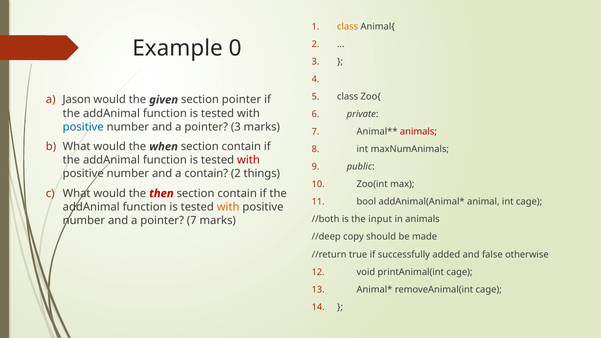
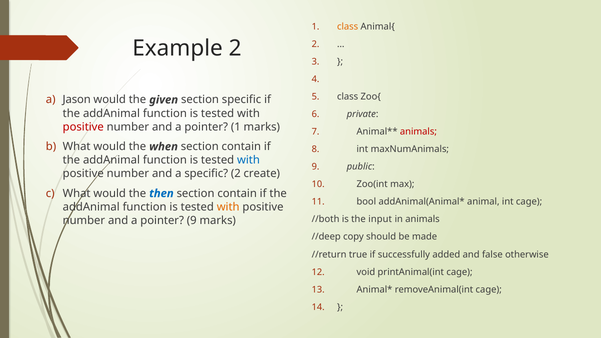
Example 0: 0 -> 2
section pointer: pointer -> specific
positive at (83, 127) colour: blue -> red
pointer 3: 3 -> 1
with at (248, 160) colour: red -> blue
a contain: contain -> specific
things: things -> create
then colour: red -> blue
pointer 7: 7 -> 9
